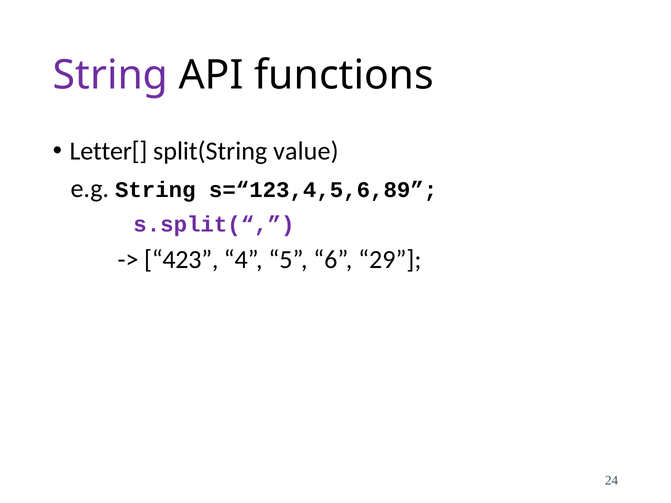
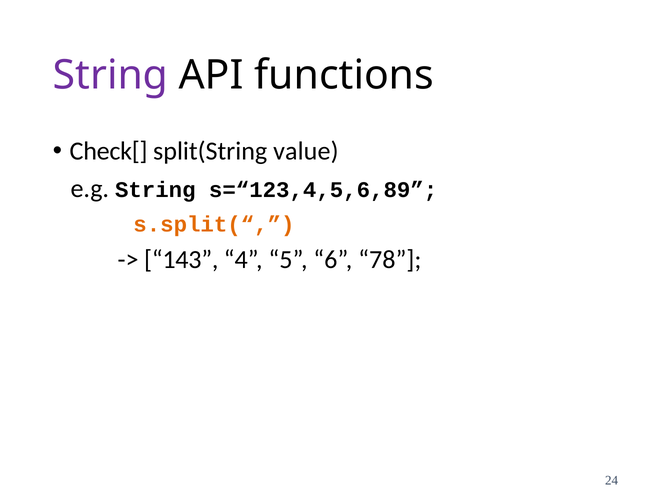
Letter[: Letter[ -> Check[
s.split(“ colour: purple -> orange
423: 423 -> 143
29: 29 -> 78
